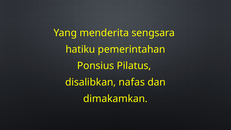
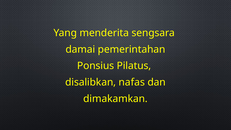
hatiku: hatiku -> damai
